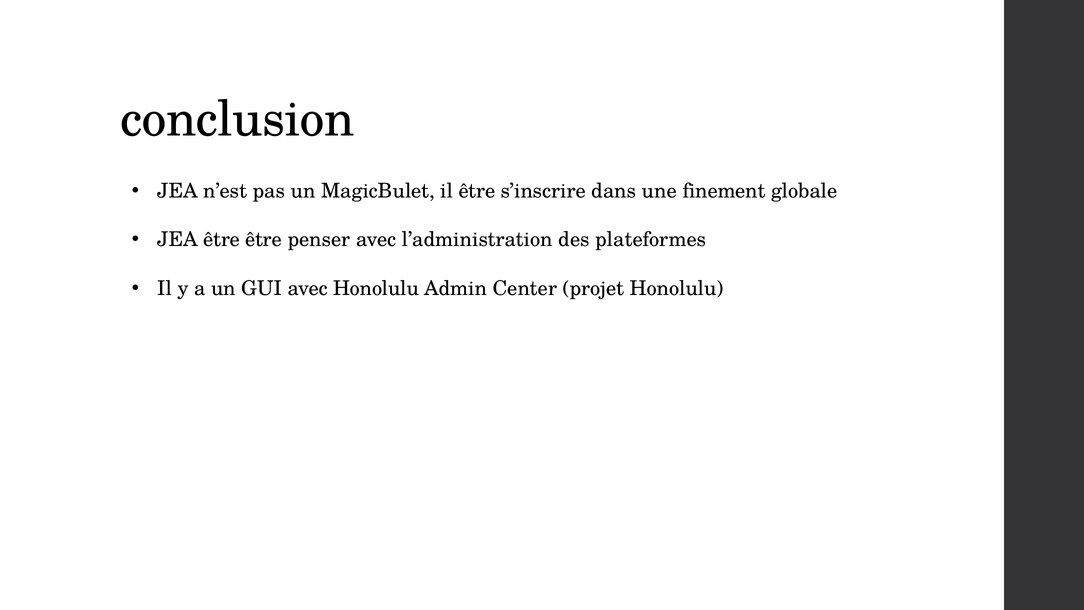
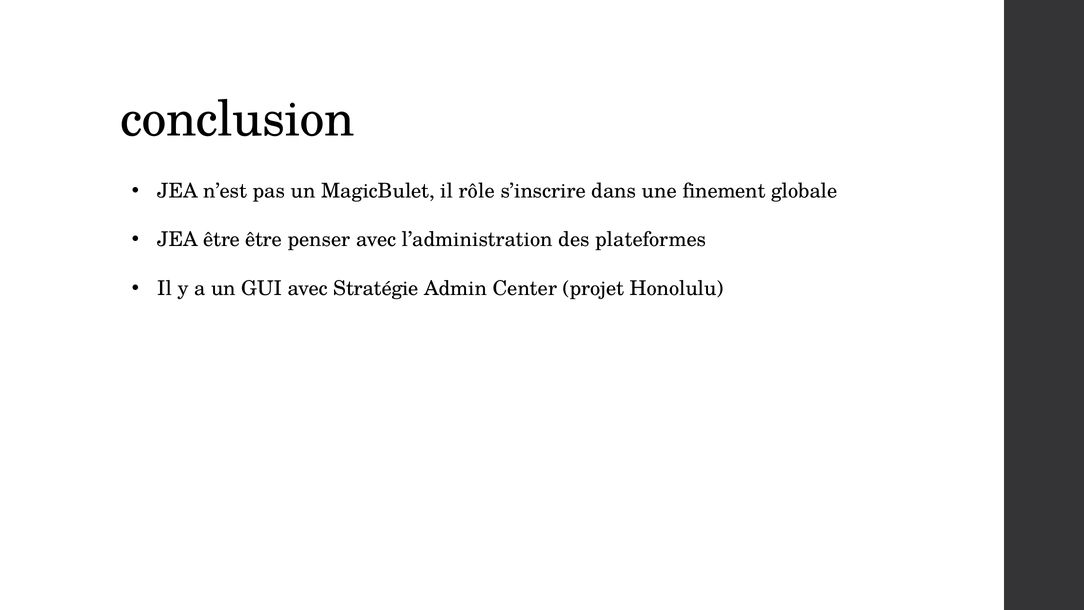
il être: être -> rôle
avec Honolulu: Honolulu -> Stratégie
